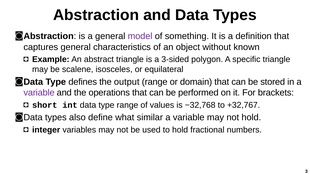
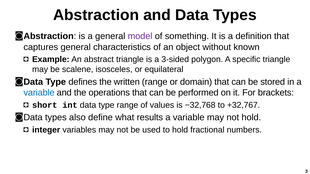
output: output -> written
variable at (39, 93) colour: purple -> blue
similar: similar -> results
